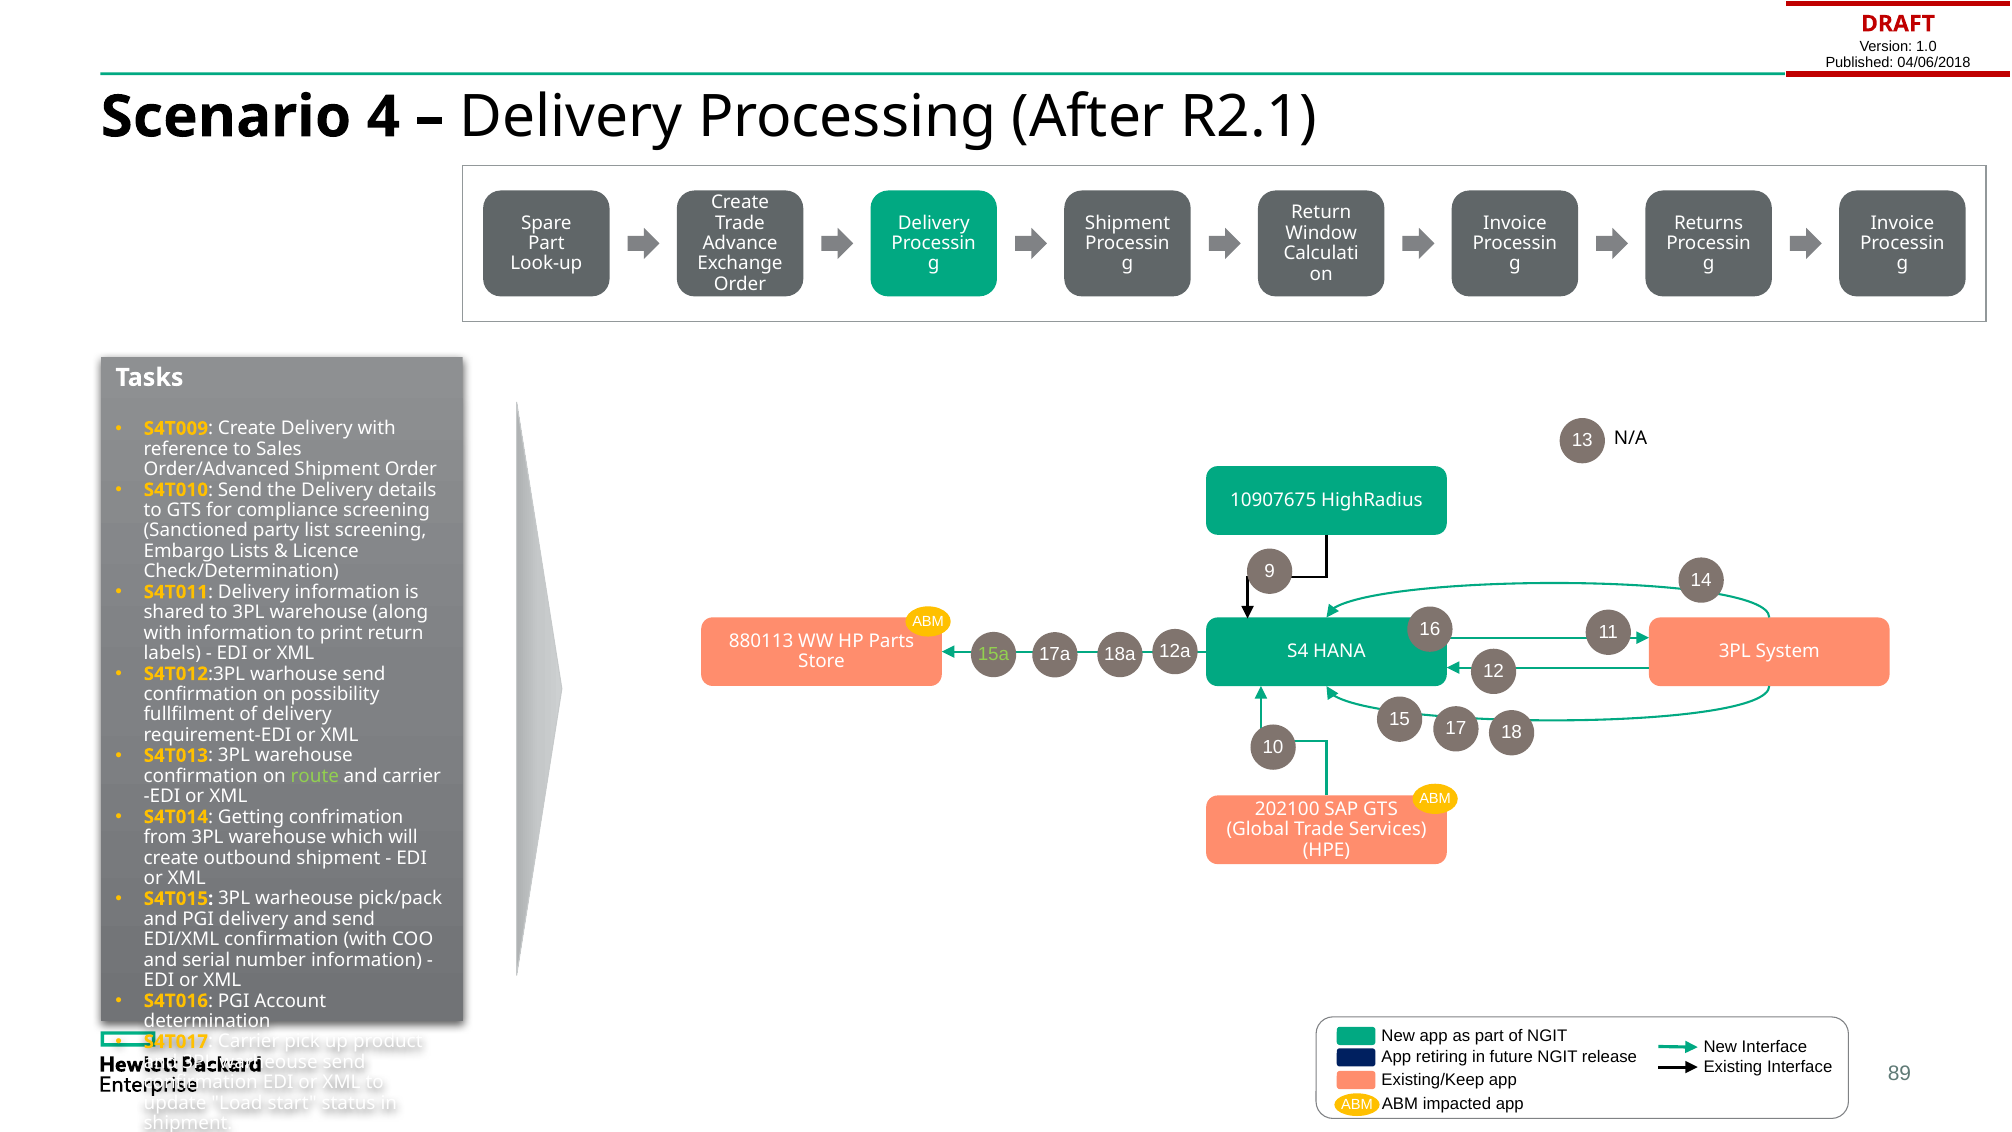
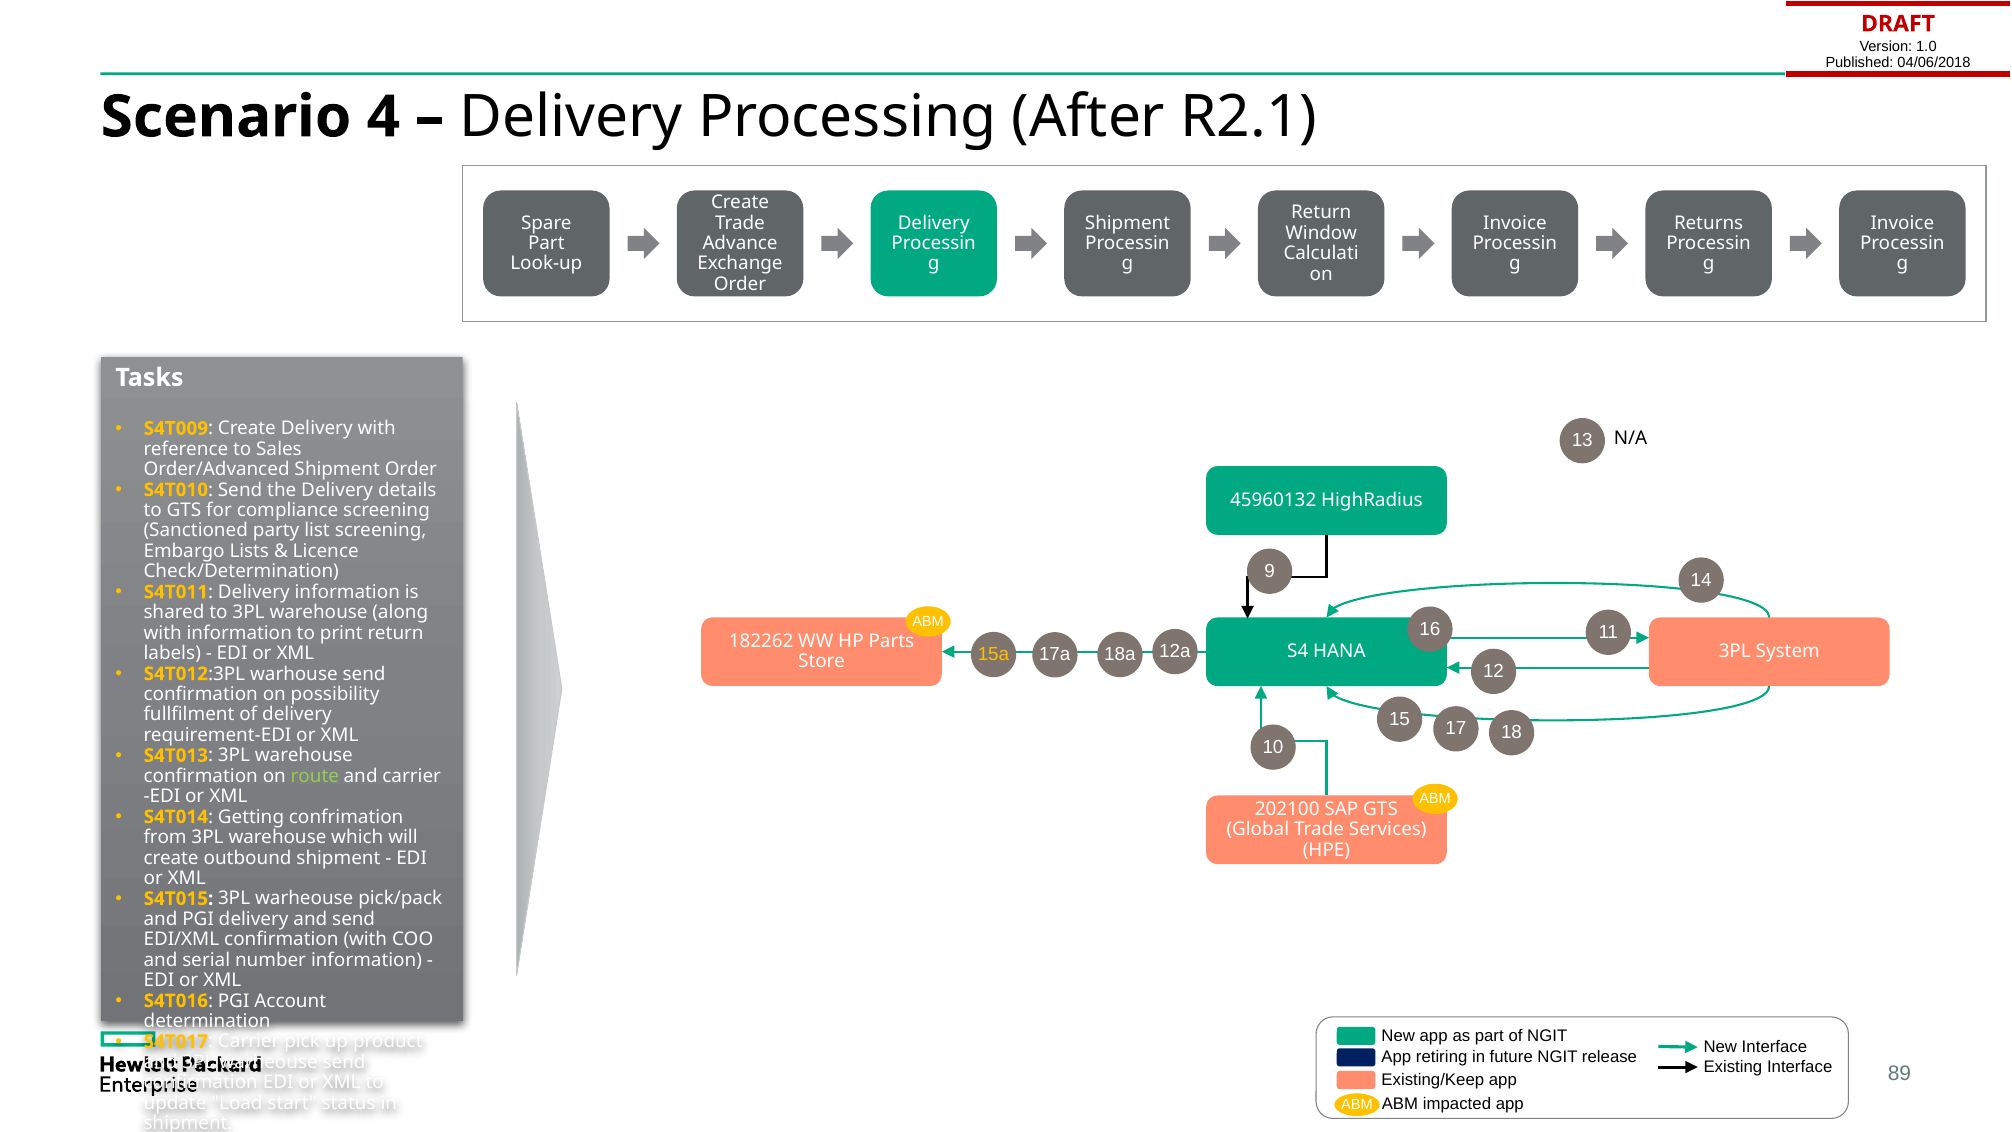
10907675: 10907675 -> 45960132
880113: 880113 -> 182262
15a colour: light green -> yellow
